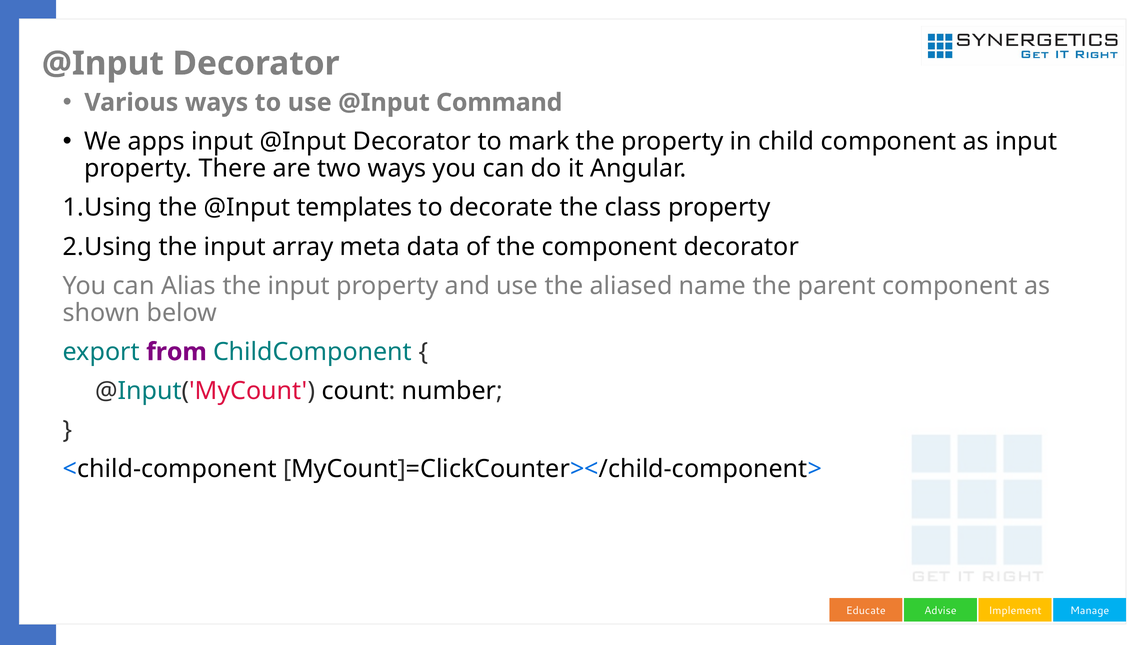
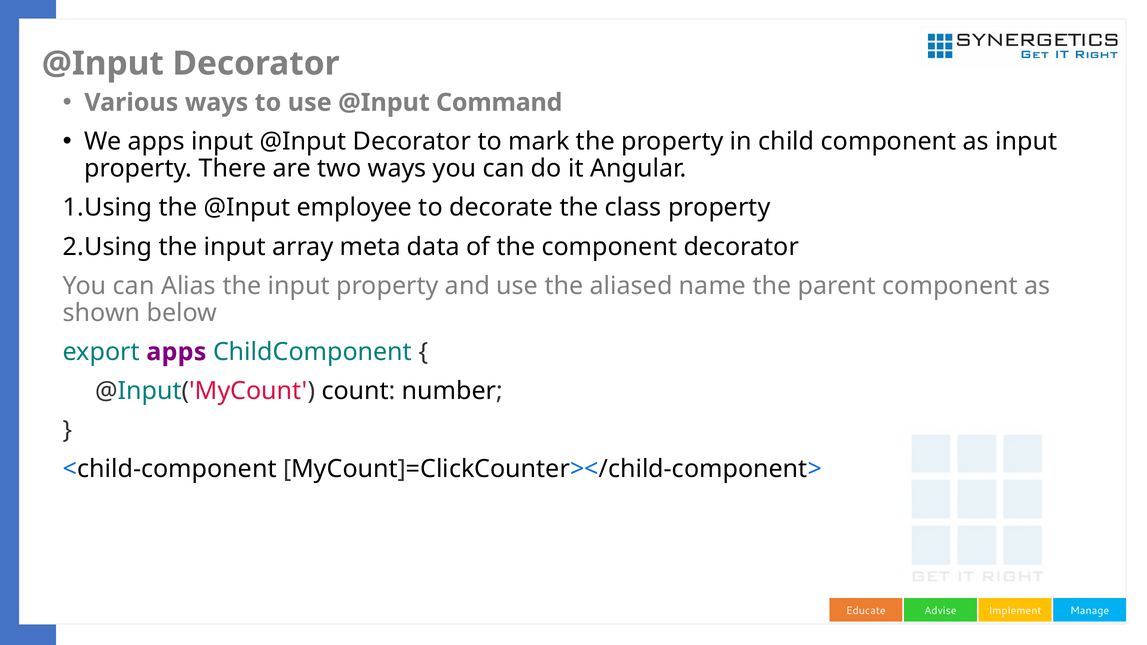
templates: templates -> employee
export from: from -> apps
